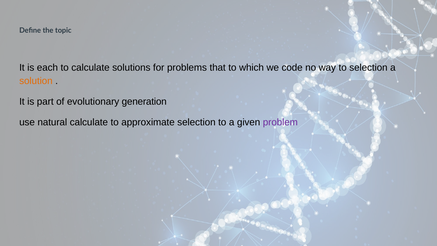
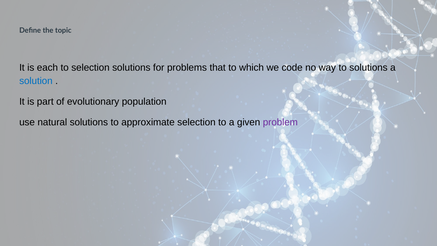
to calculate: calculate -> selection
to selection: selection -> solutions
solution colour: orange -> blue
generation: generation -> population
natural calculate: calculate -> solutions
